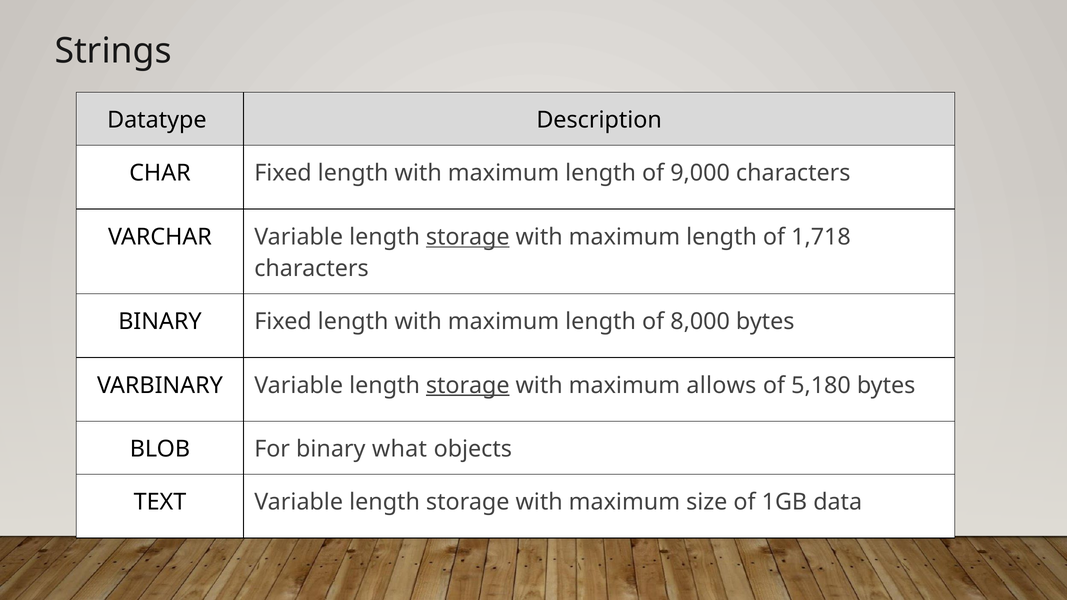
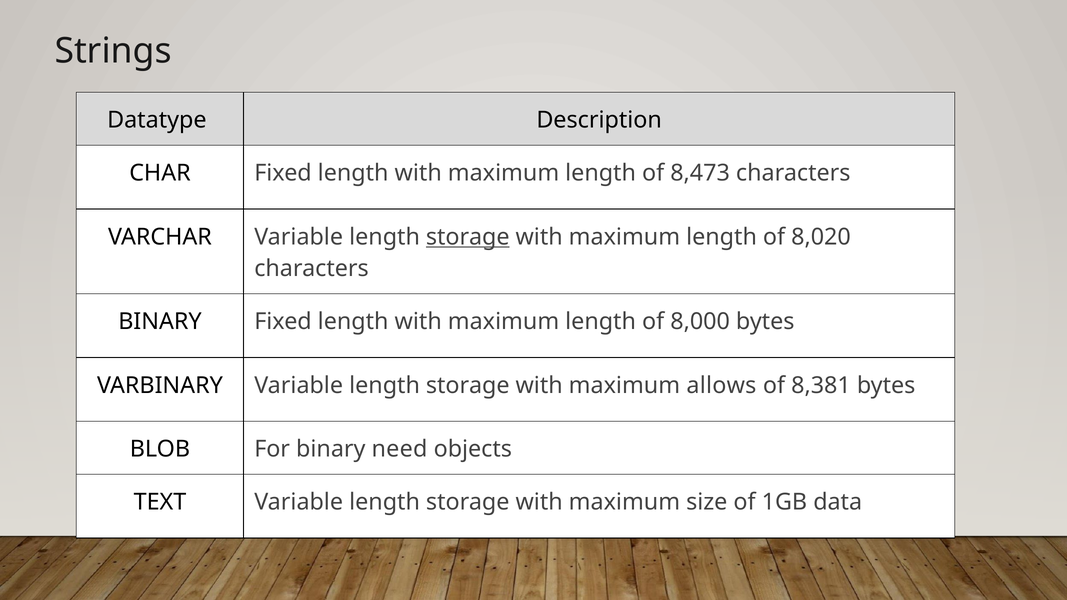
9,000: 9,000 -> 8,473
1,718: 1,718 -> 8,020
storage at (468, 386) underline: present -> none
5,180: 5,180 -> 8,381
what: what -> need
